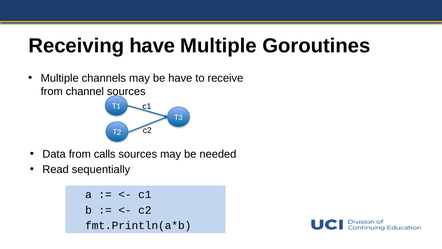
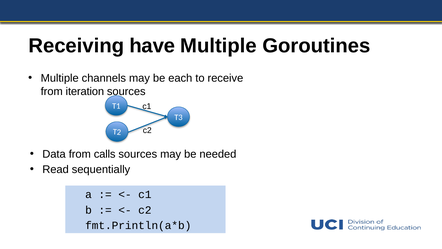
be have: have -> each
channel: channel -> iteration
